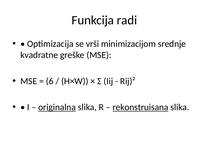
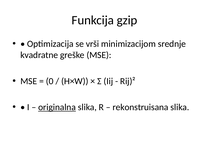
radi: radi -> gzip
6: 6 -> 0
rekonstruisana underline: present -> none
